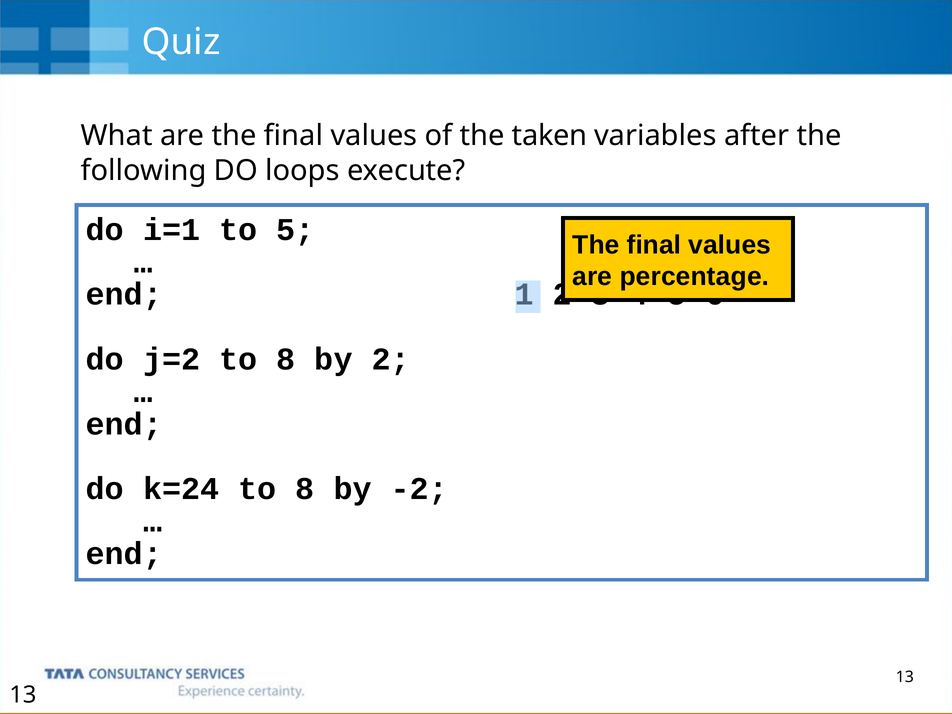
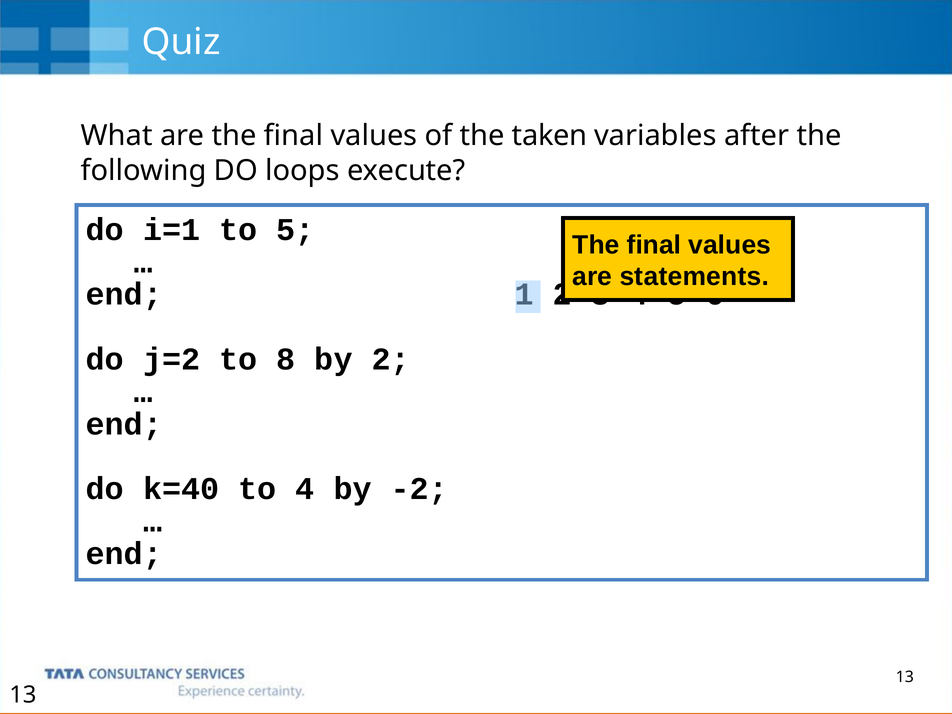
percentage: percentage -> statements
k=24: k=24 -> k=40
8 at (305, 489): 8 -> 4
